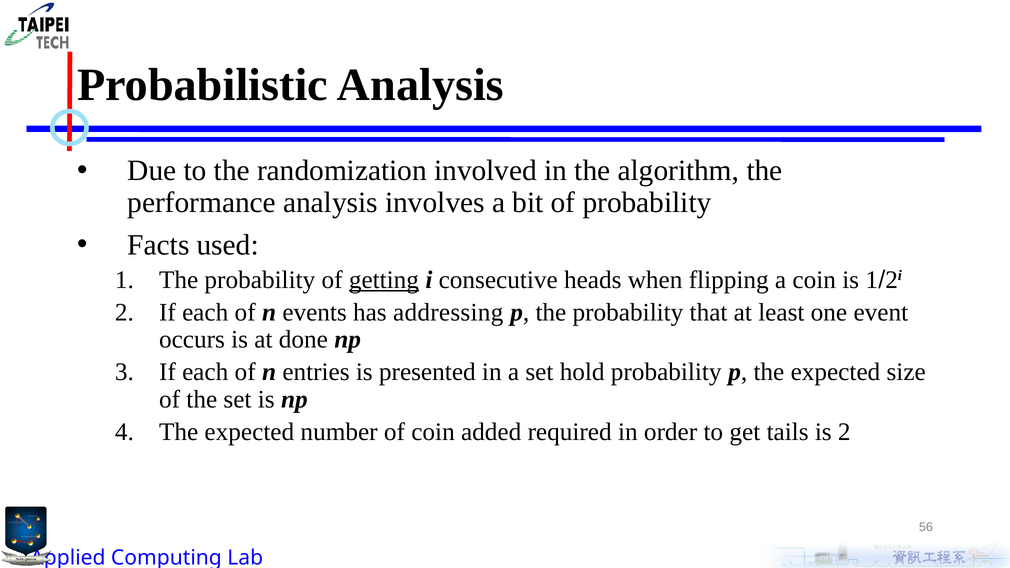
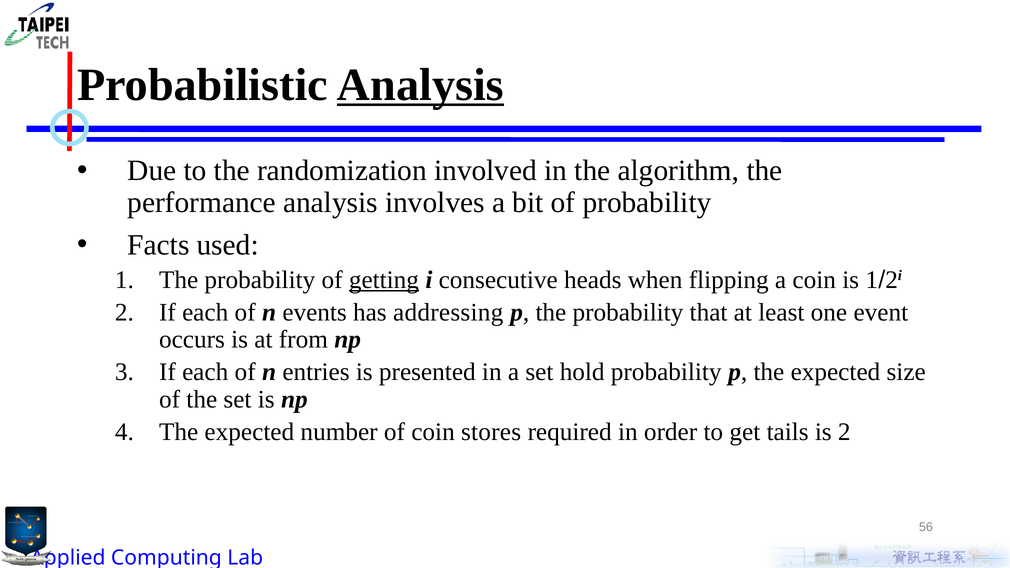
Analysis at (420, 85) underline: none -> present
done: done -> from
added: added -> stores
